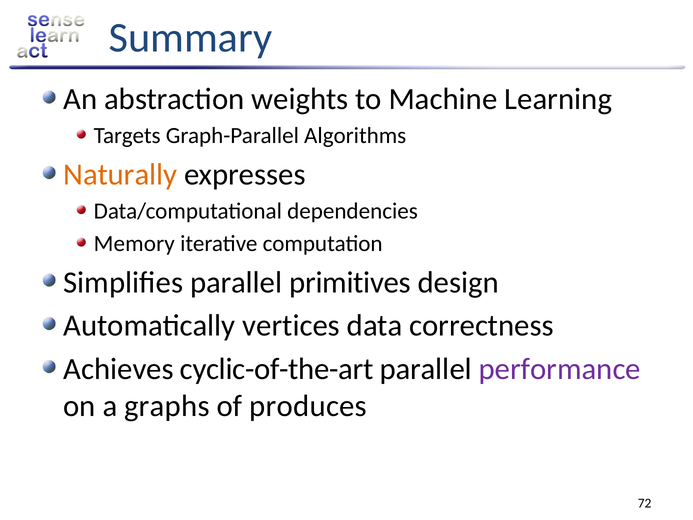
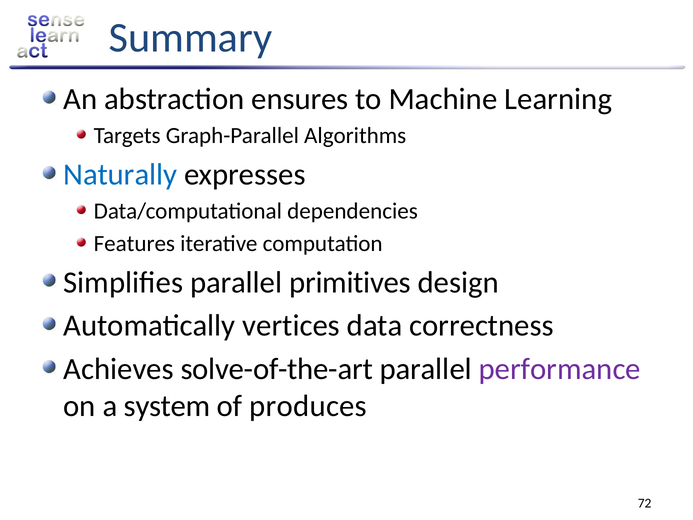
weights: weights -> ensures
Naturally colour: orange -> blue
Memory: Memory -> Features
cyclic-of-the-art: cyclic-of-the-art -> solve-of-the-art
graphs: graphs -> system
